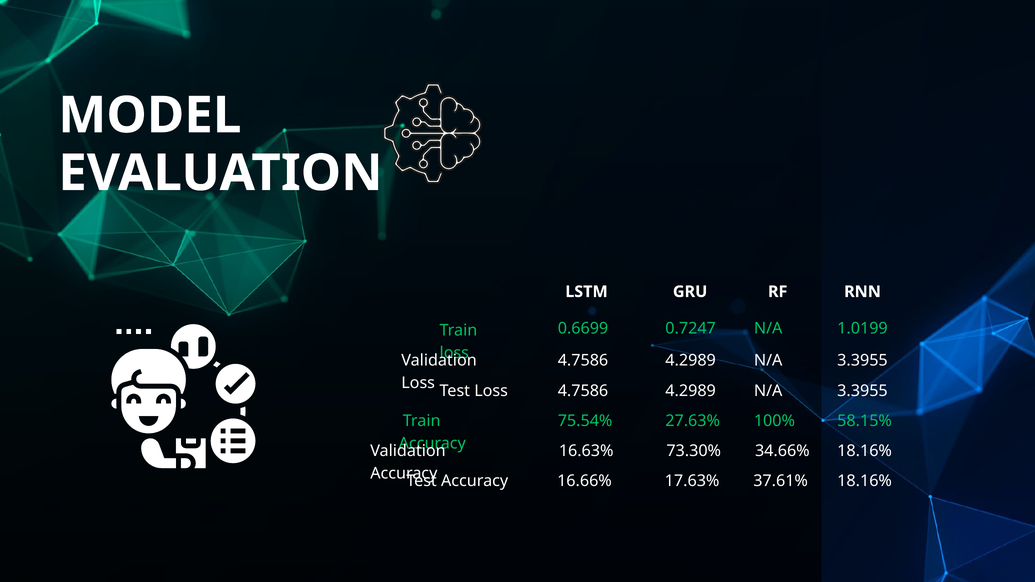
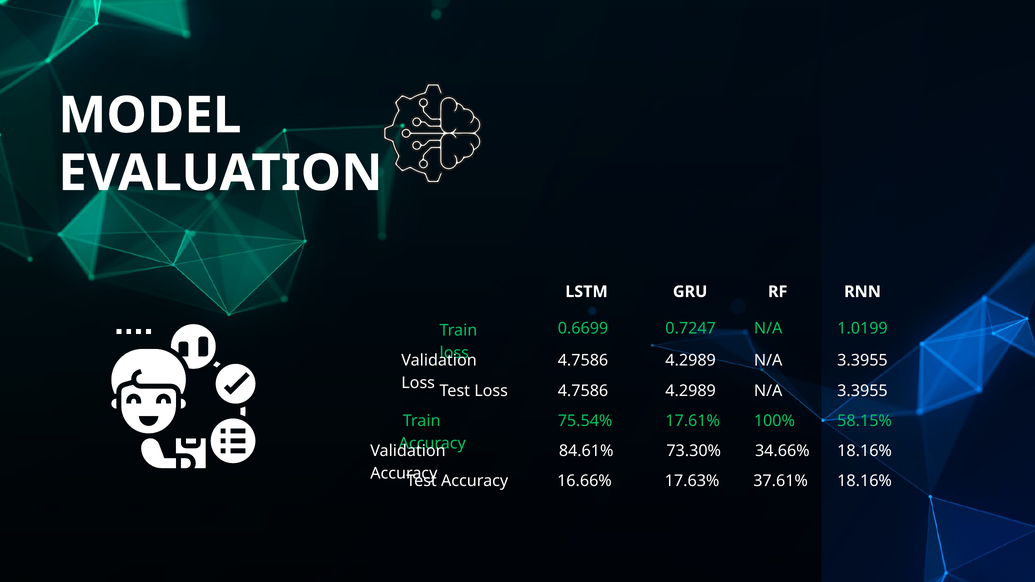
27.63%: 27.63% -> 17.61%
16.63%: 16.63% -> 84.61%
